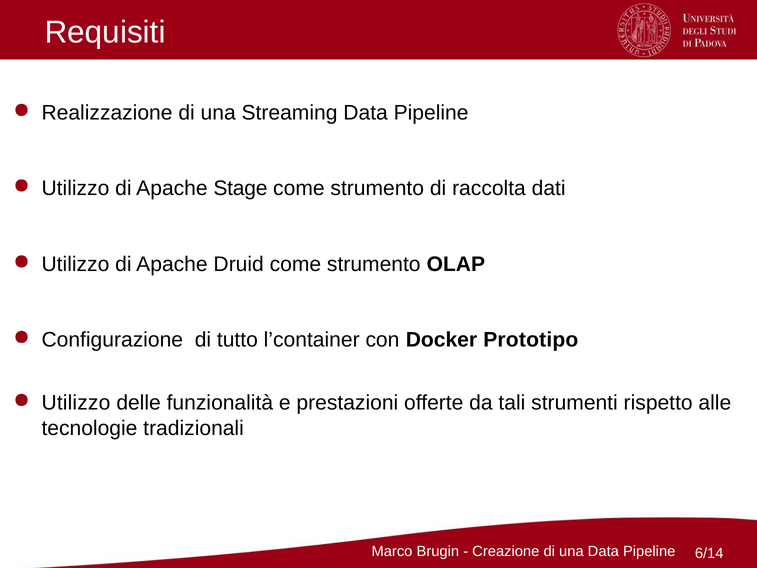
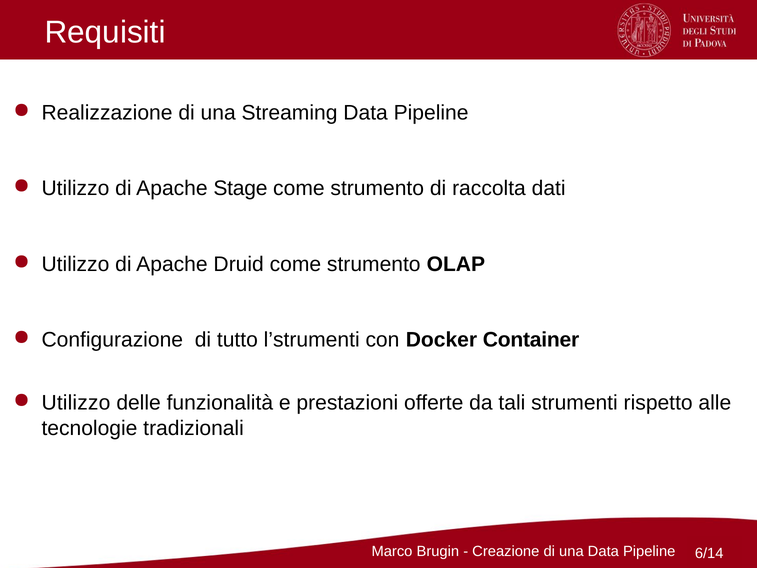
l’container: l’container -> l’strumenti
Prototipo: Prototipo -> Container
